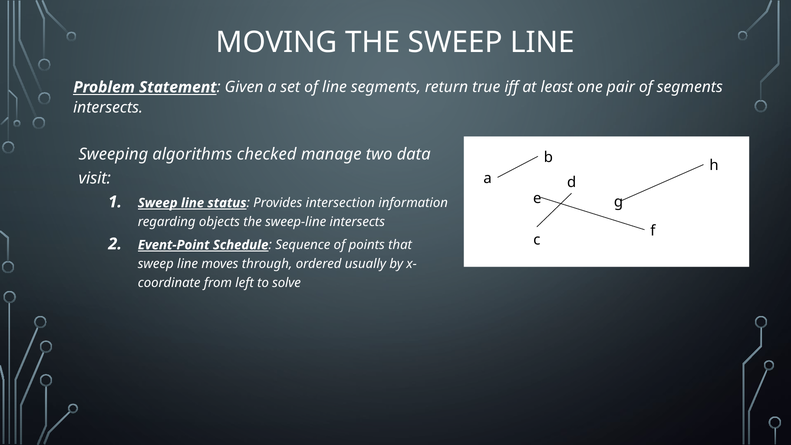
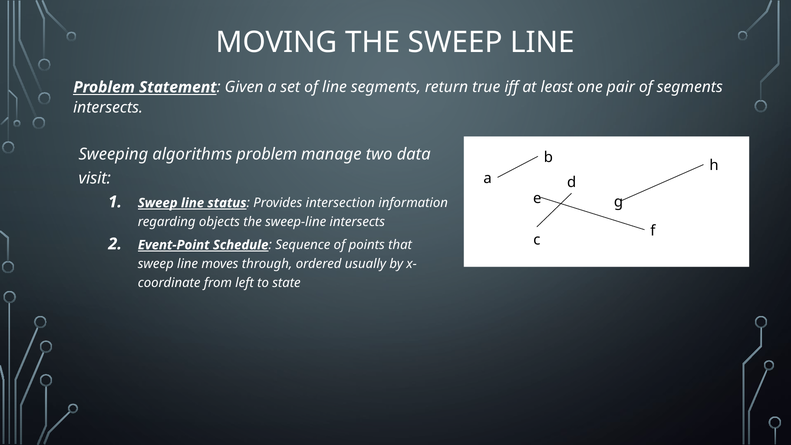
algorithms checked: checked -> problem
solve: solve -> state
